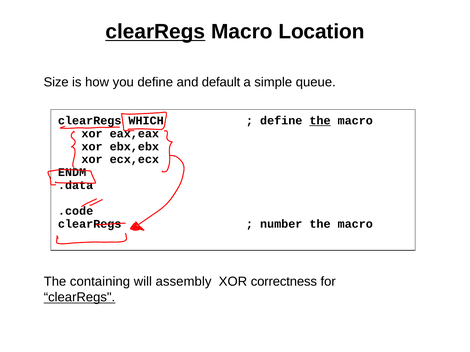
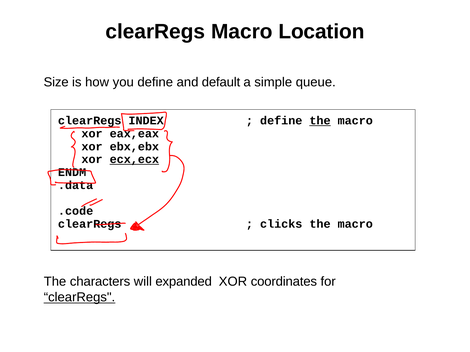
clearRegs at (155, 32) underline: present -> none
WHICH: WHICH -> INDEX
ecx,ecx underline: none -> present
number: number -> clicks
containing: containing -> characters
assembly: assembly -> expanded
correctness: correctness -> coordinates
